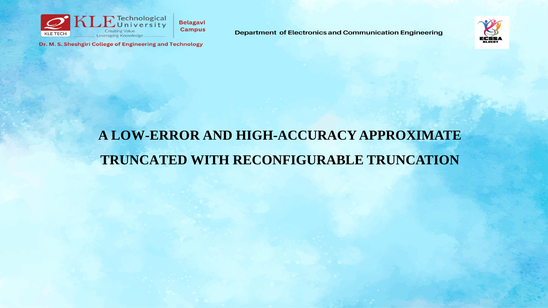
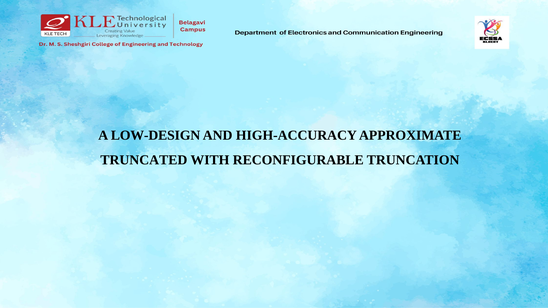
LOW-ERROR: LOW-ERROR -> LOW-DESIGN
